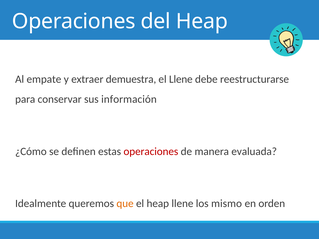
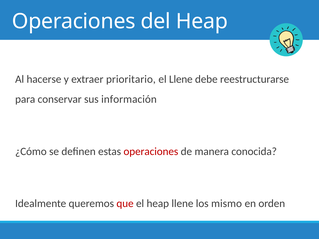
empate: empate -> hacerse
demuestra: demuestra -> prioritario
evaluada: evaluada -> conocida
que colour: orange -> red
